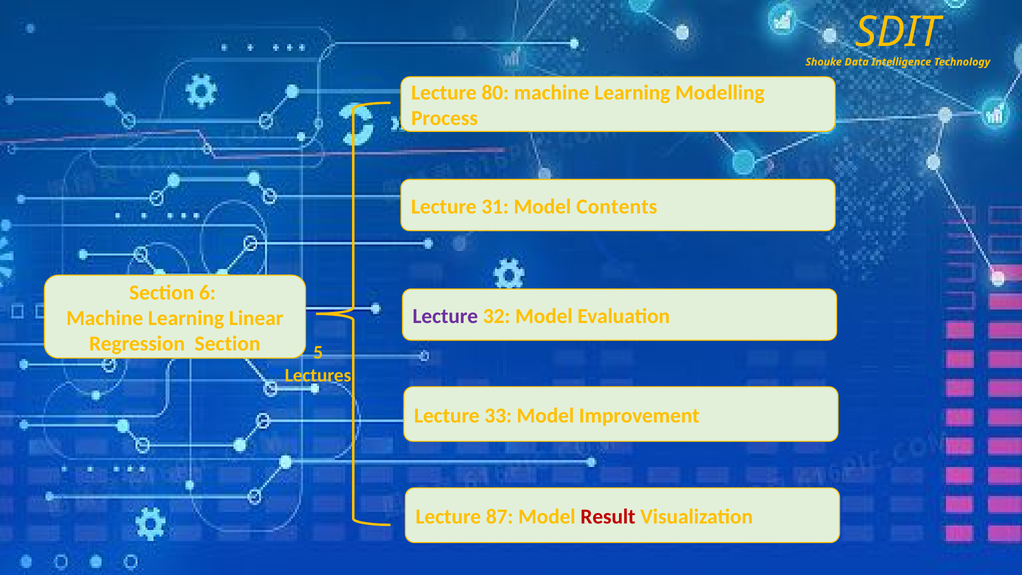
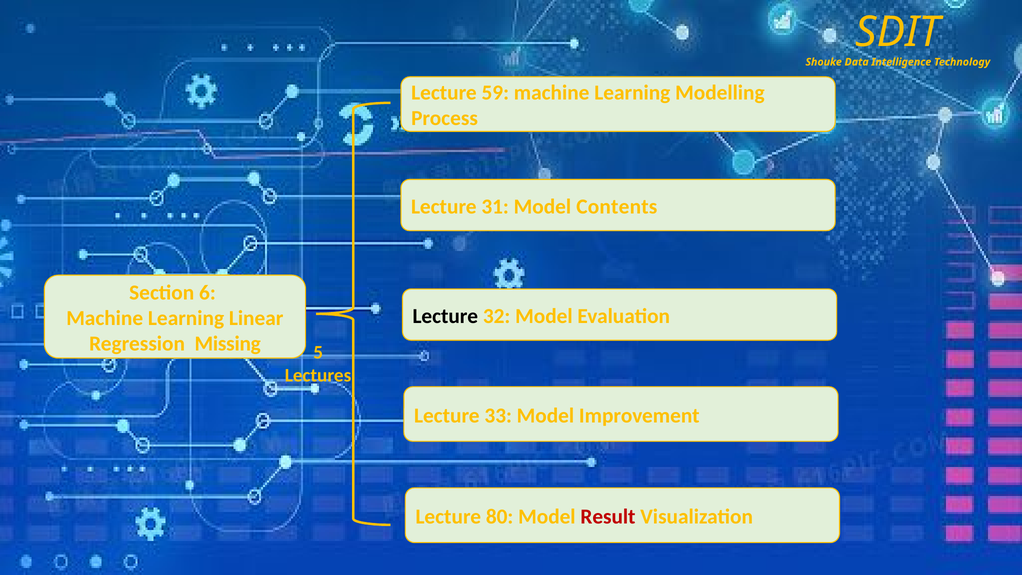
80: 80 -> 59
Lecture at (445, 316) colour: purple -> black
Regression Section: Section -> Missing
87: 87 -> 80
